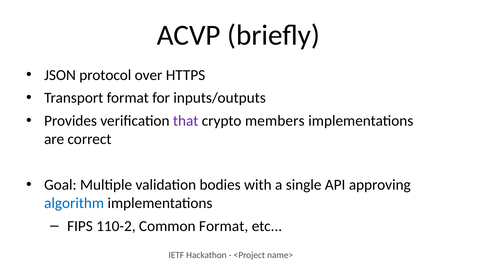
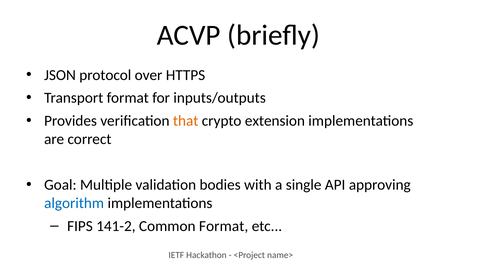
that colour: purple -> orange
members: members -> extension
110-2: 110-2 -> 141-2
